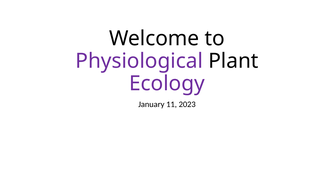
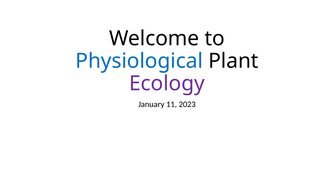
Physiological colour: purple -> blue
